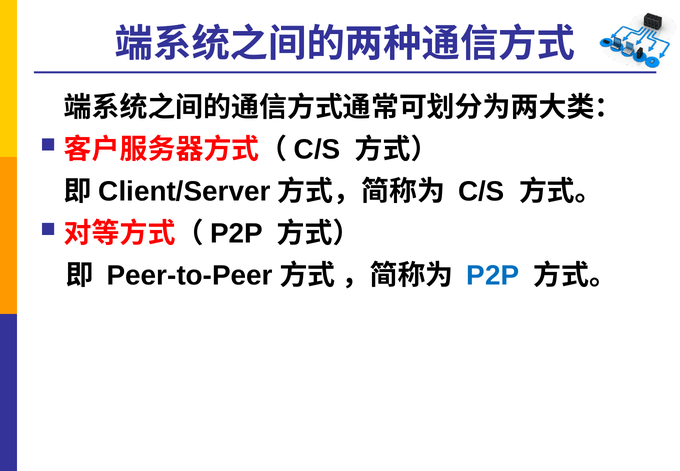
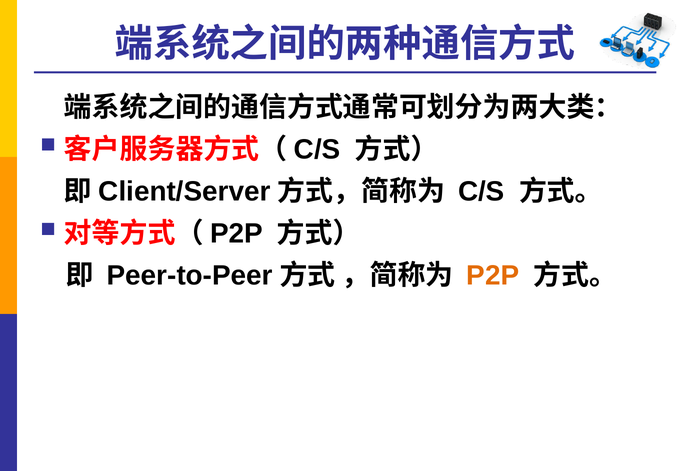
P2P at (493, 276) colour: blue -> orange
